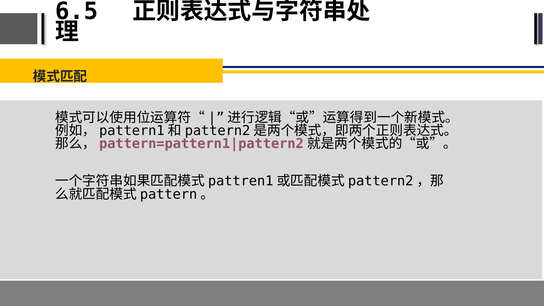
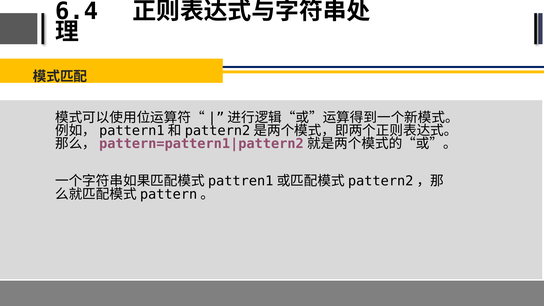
6.5: 6.5 -> 6.4
